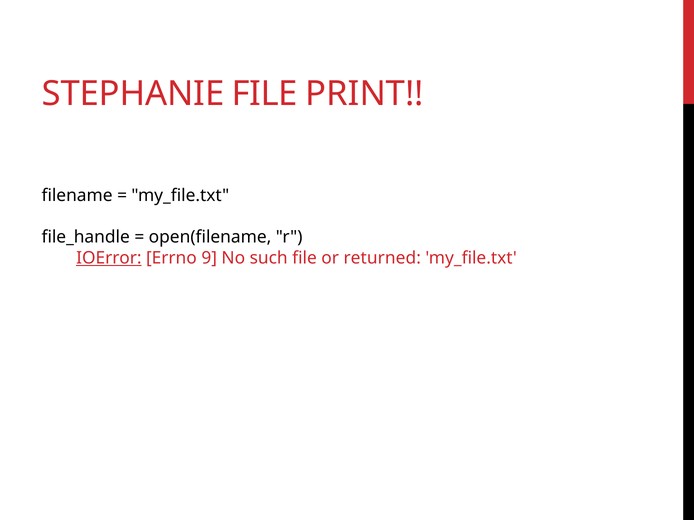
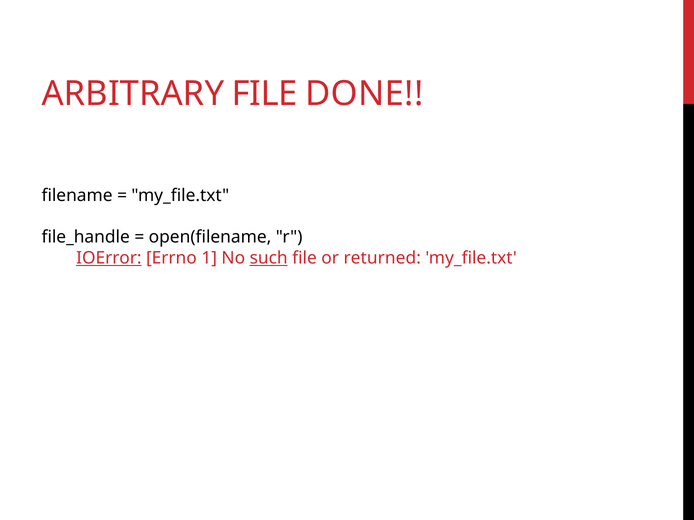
STEPHANIE: STEPHANIE -> ARBITRARY
PRINT: PRINT -> DONE
9: 9 -> 1
such underline: none -> present
